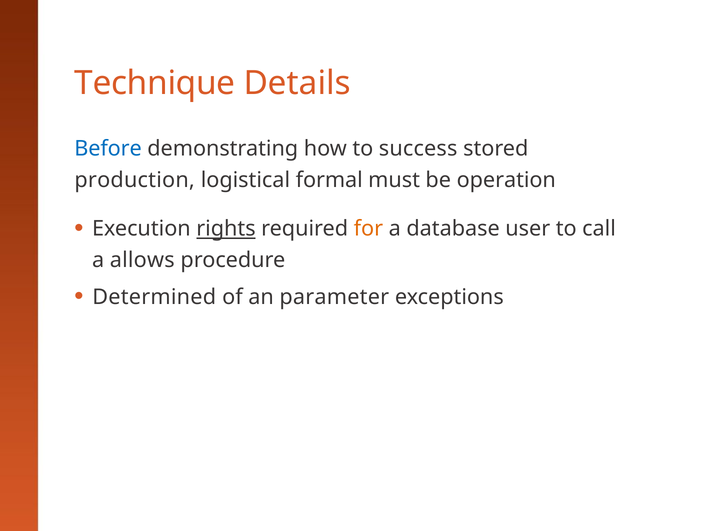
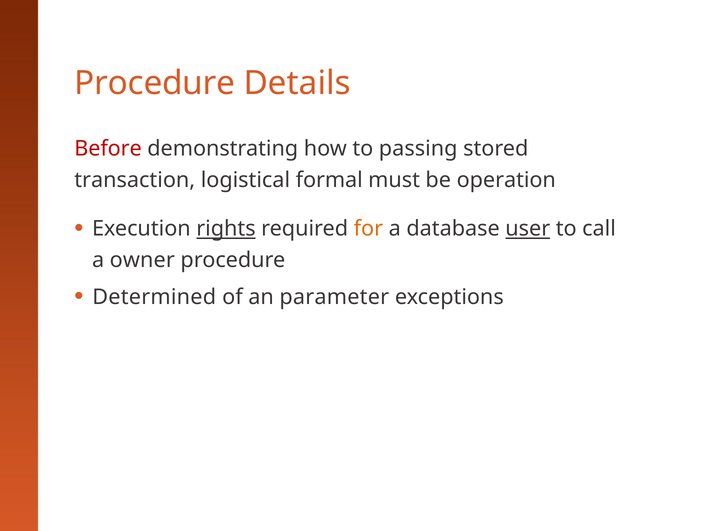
Technique at (155, 83): Technique -> Procedure
Before colour: blue -> red
success: success -> passing
production: production -> transaction
user underline: none -> present
allows: allows -> owner
